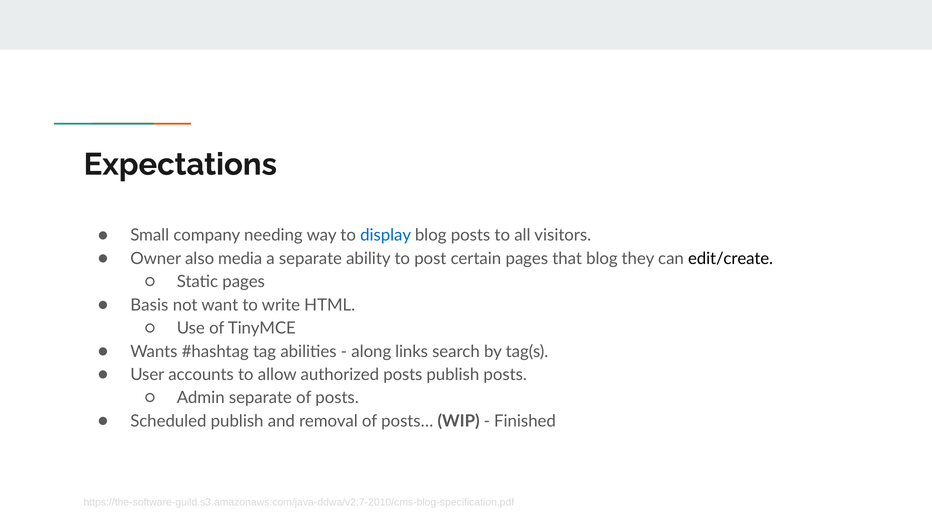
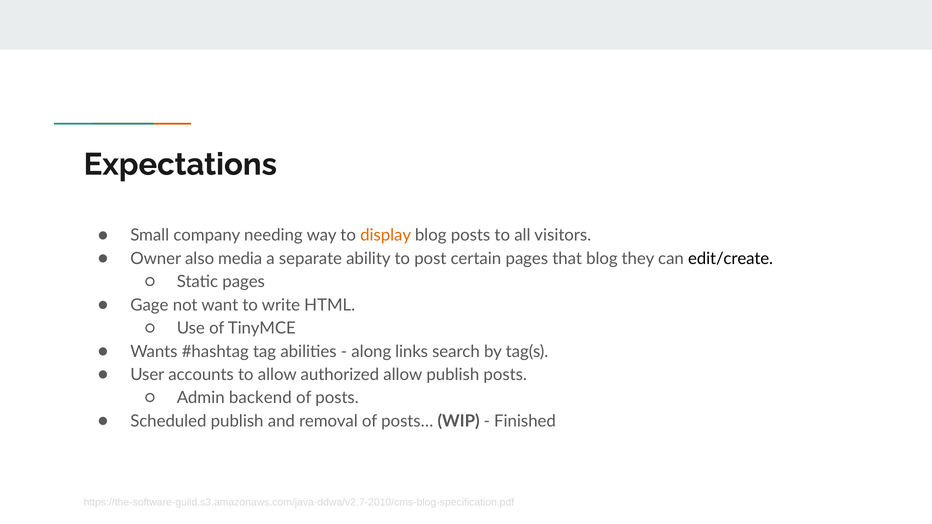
display colour: blue -> orange
Basis: Basis -> Gage
authorized posts: posts -> allow
Admin separate: separate -> backend
